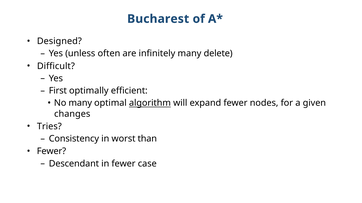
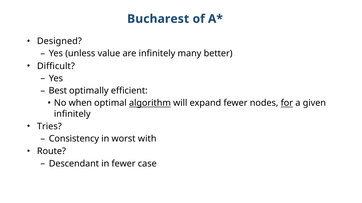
often: often -> value
delete: delete -> better
First: First -> Best
No many: many -> when
for underline: none -> present
changes at (72, 114): changes -> infinitely
than: than -> with
Fewer at (51, 152): Fewer -> Route
